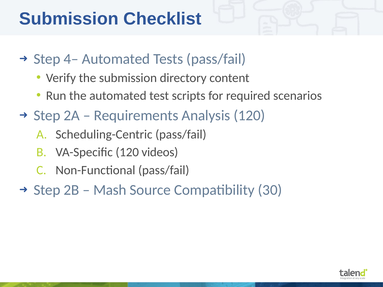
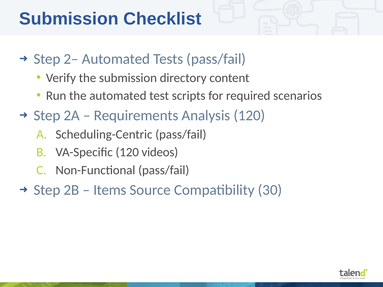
4–: 4– -> 2–
Mash: Mash -> Items
